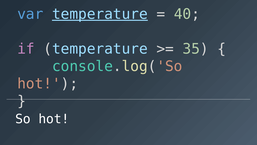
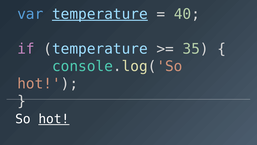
hot at (54, 119) underline: none -> present
